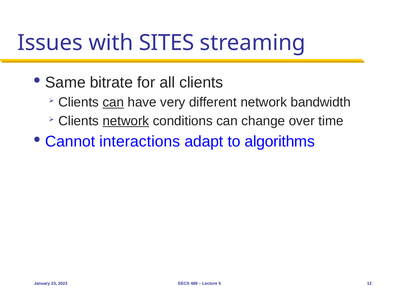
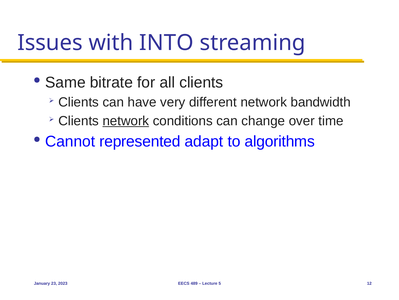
SITES: SITES -> INTO
can at (113, 102) underline: present -> none
interactions: interactions -> represented
